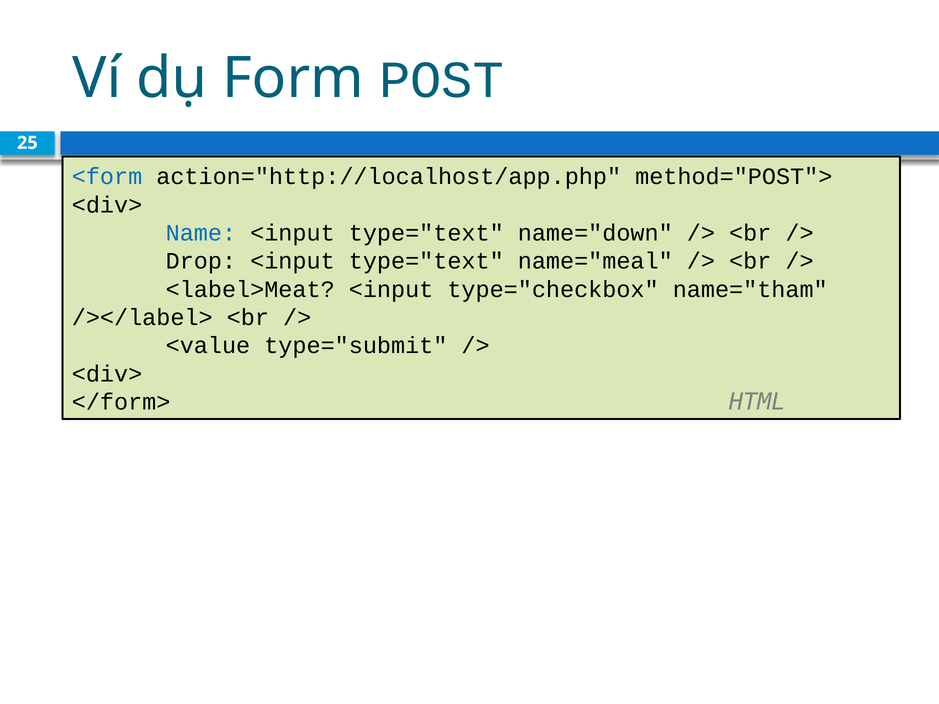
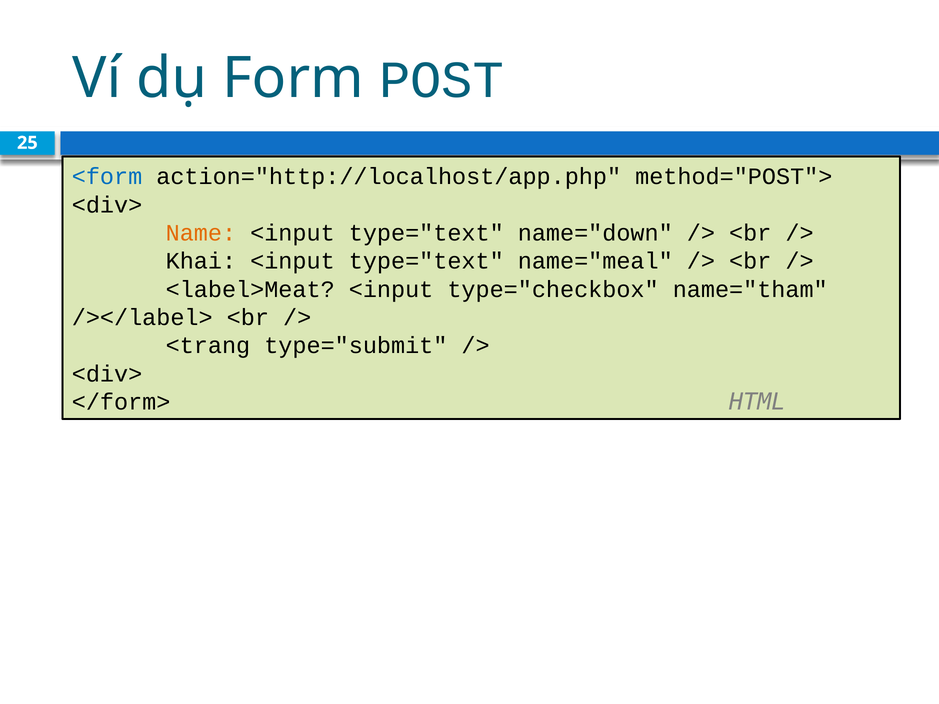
Name colour: blue -> orange
Drop: Drop -> Khai
<value: <value -> <trang
